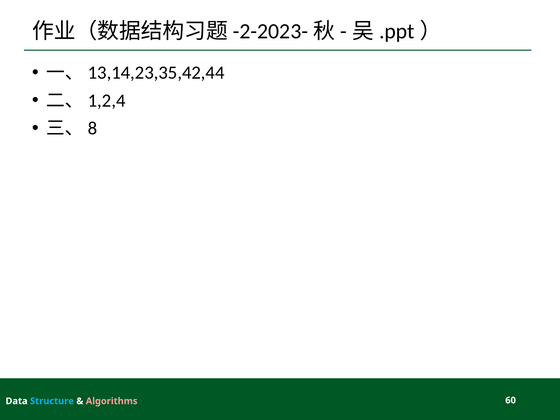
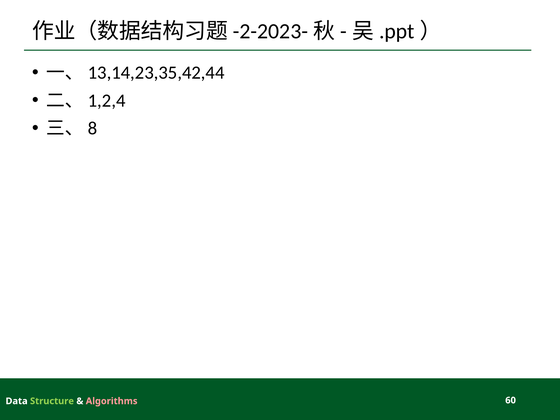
Structure colour: light blue -> light green
